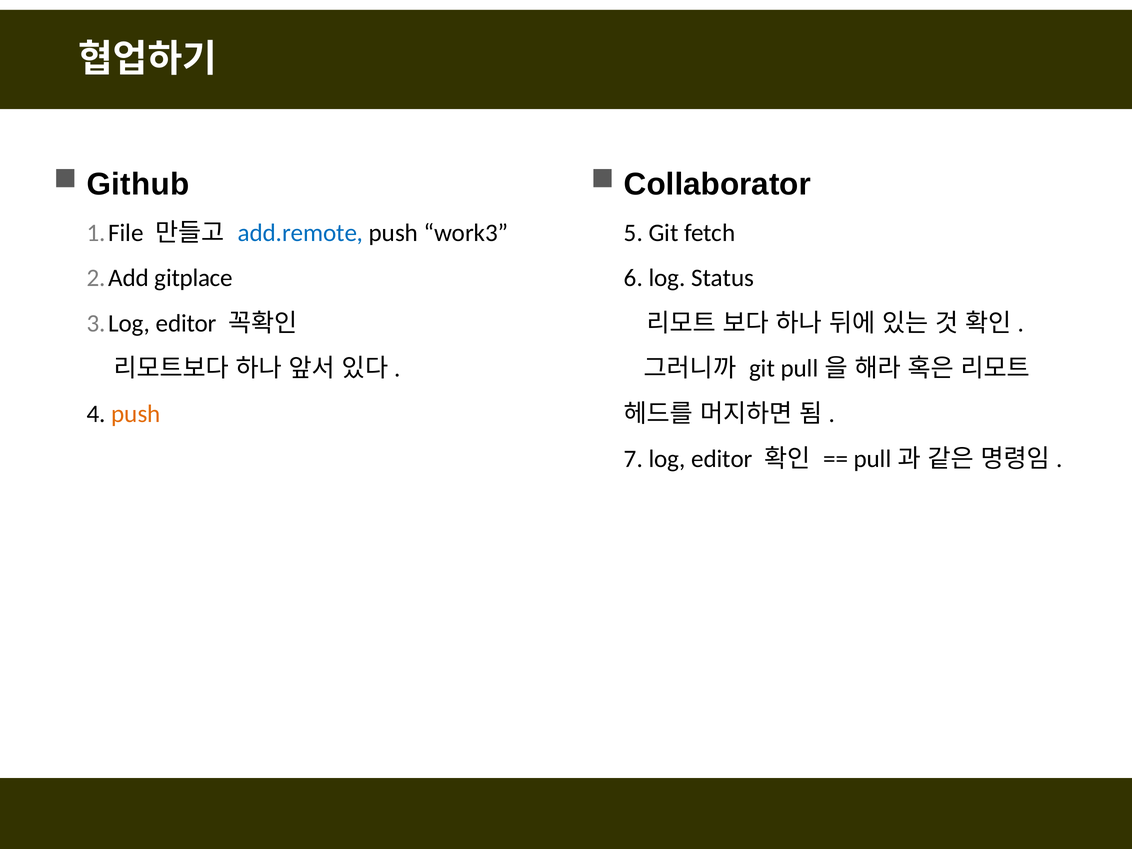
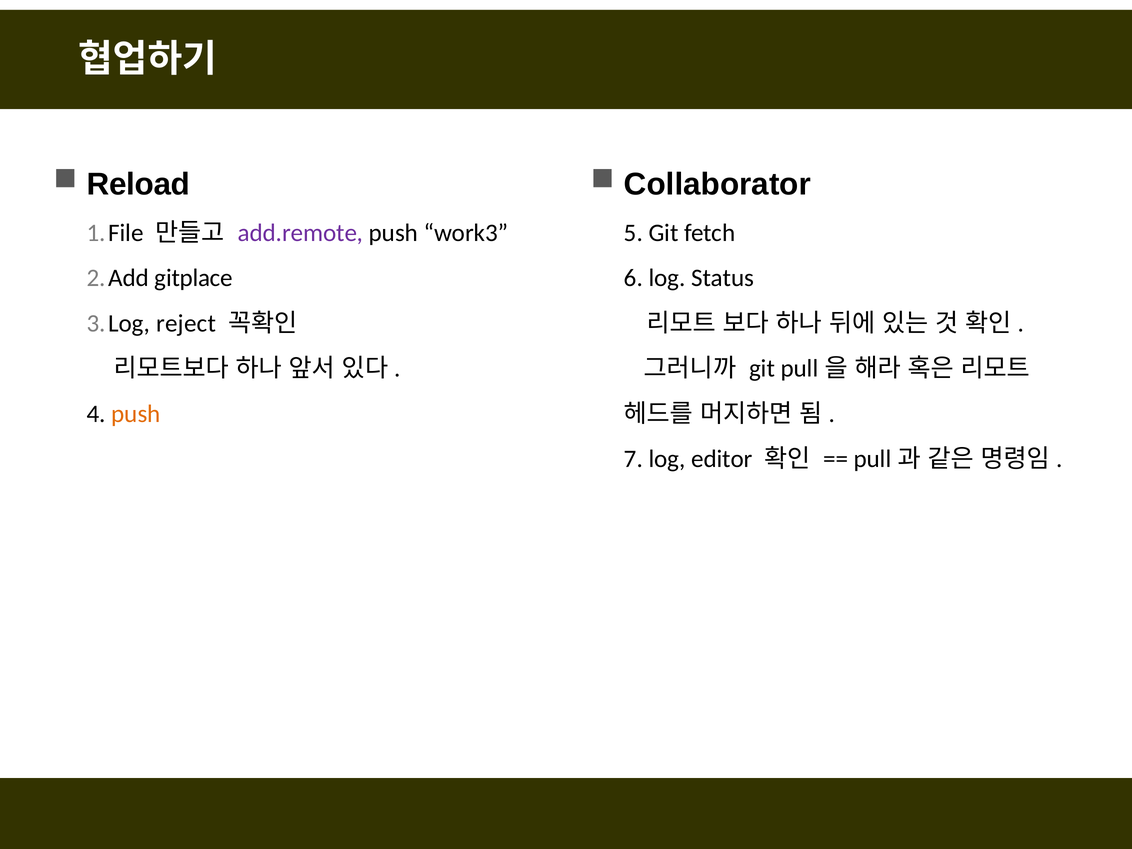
Github: Github -> Reload
add.remote colour: blue -> purple
editor at (186, 323): editor -> reject
